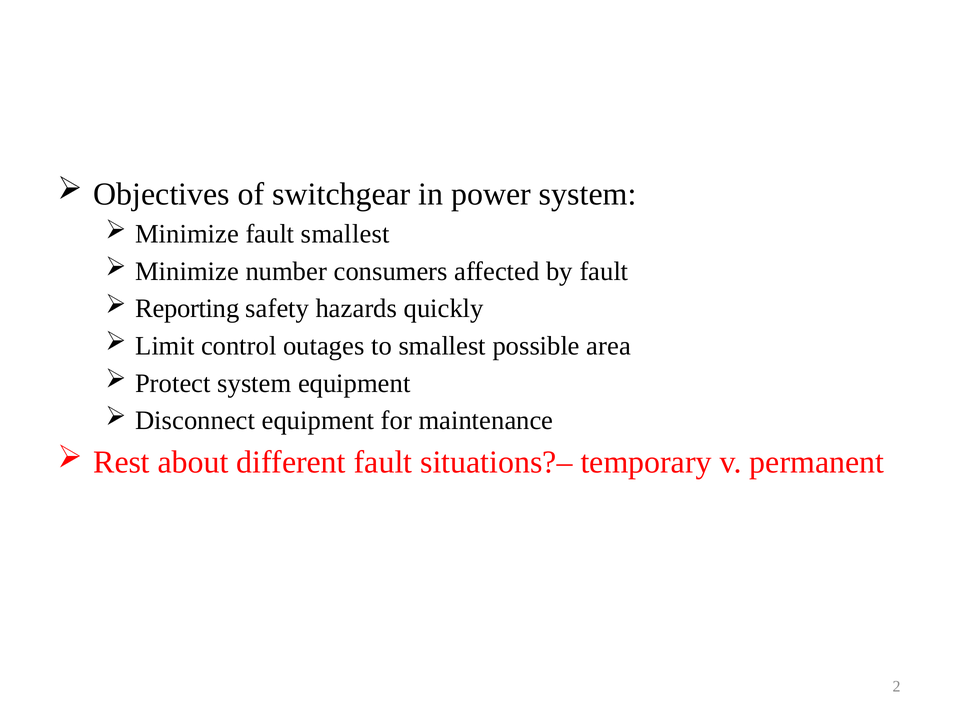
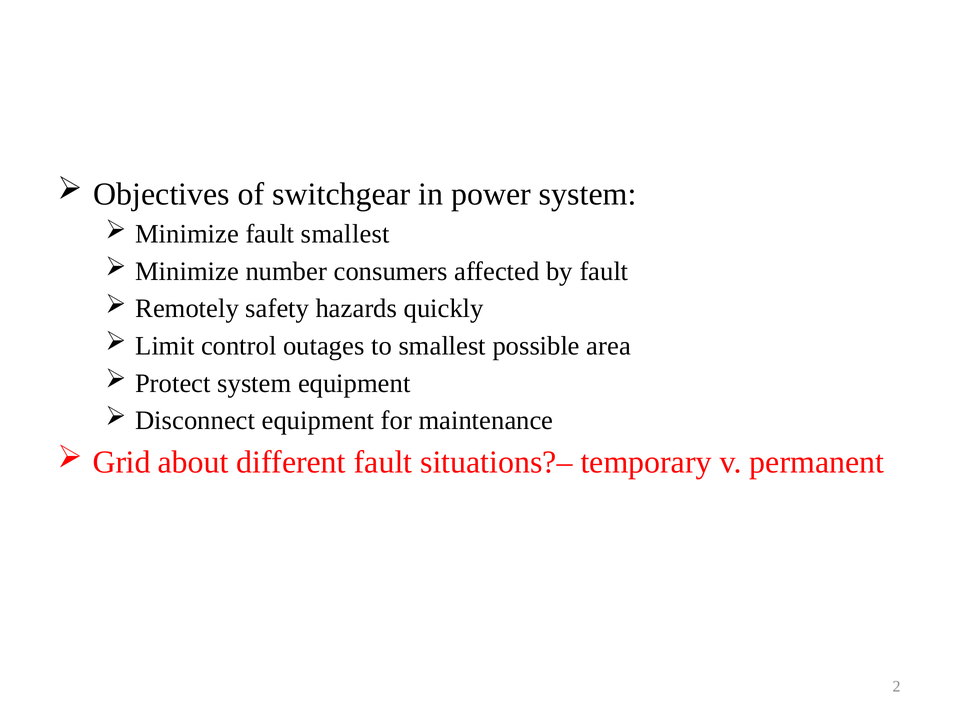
Reporting: Reporting -> Remotely
Rest: Rest -> Grid
